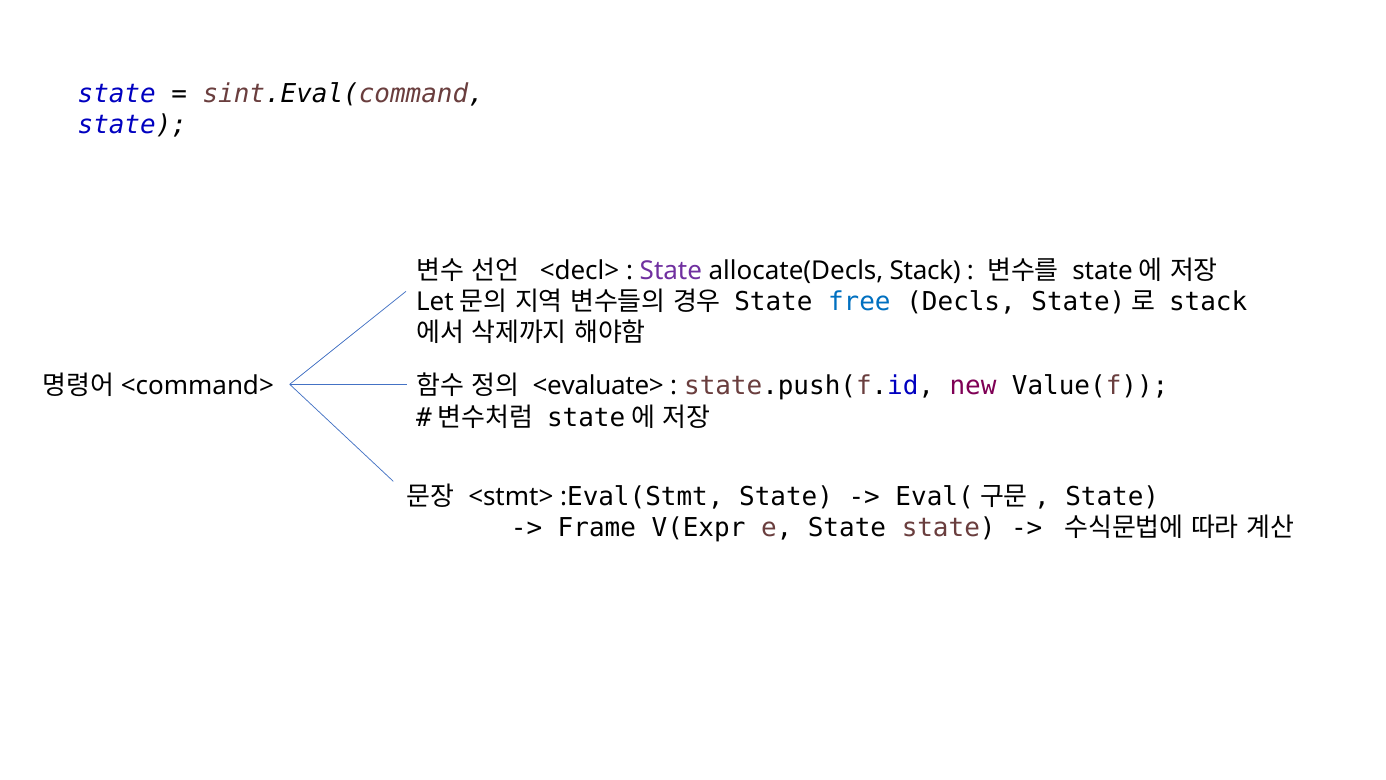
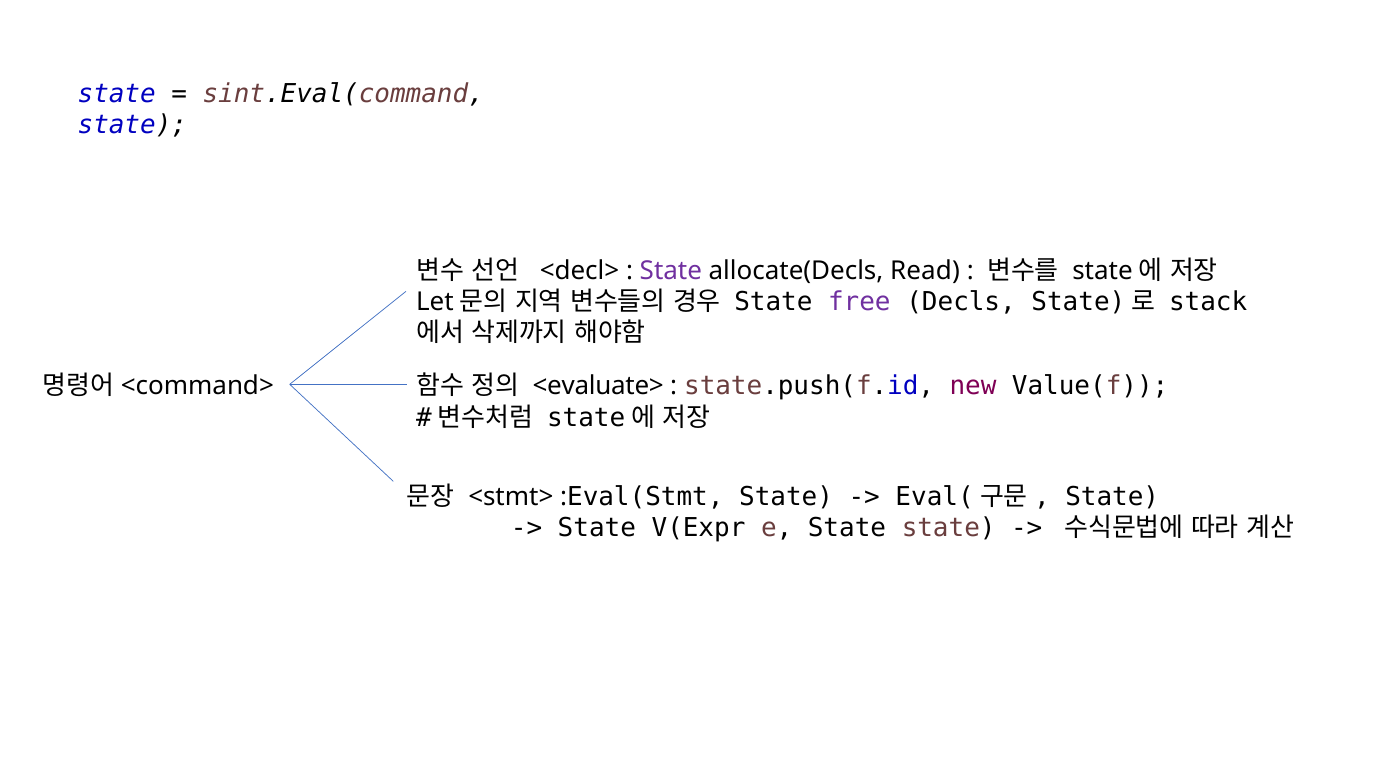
allocate(Decls Stack: Stack -> Read
free colour: blue -> purple
Frame at (597, 528): Frame -> State
